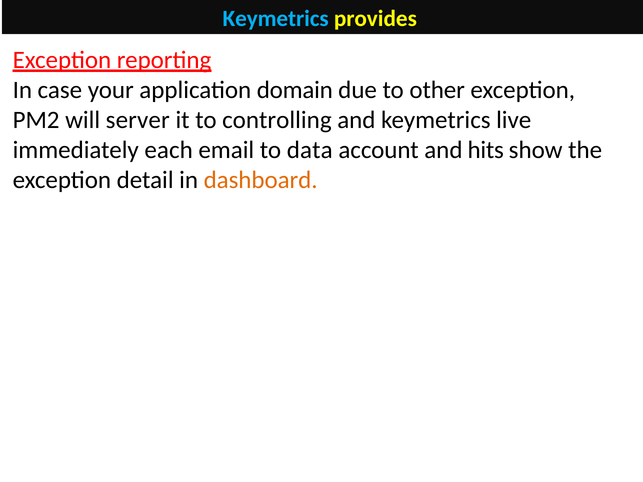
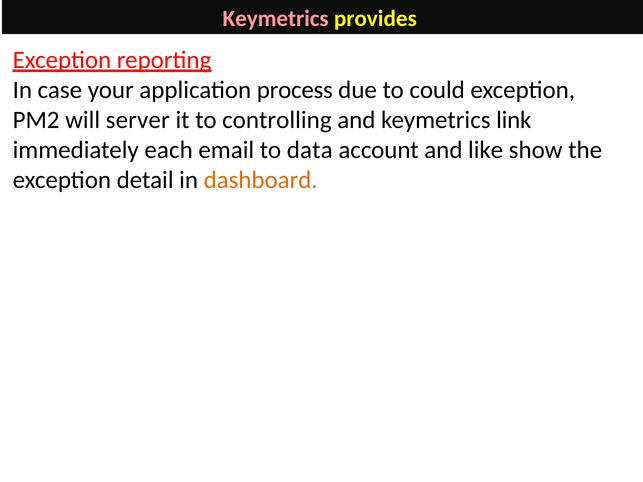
Keymetrics at (276, 19) colour: light blue -> pink
domain: domain -> process
other: other -> could
live: live -> link
hits: hits -> like
